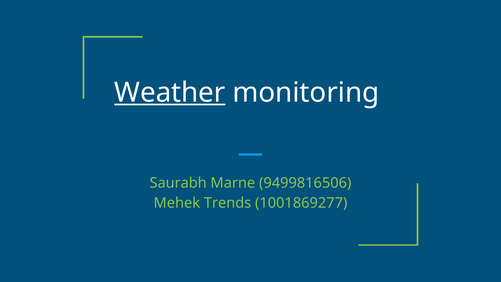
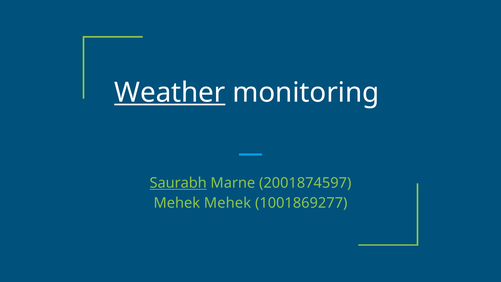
Saurabh underline: none -> present
9499816506: 9499816506 -> 2001874597
Mehek Trends: Trends -> Mehek
